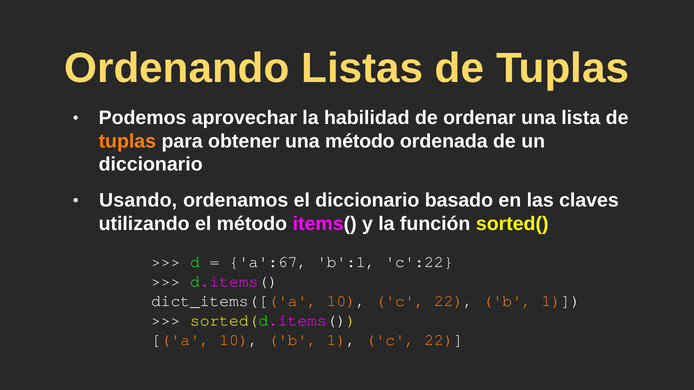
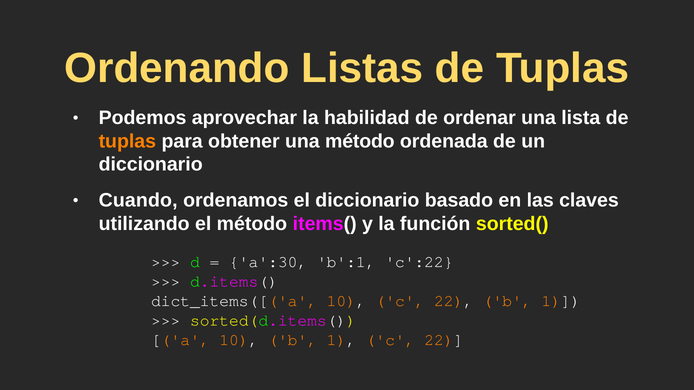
Usando: Usando -> Cuando
a':67: a':67 -> a':30
